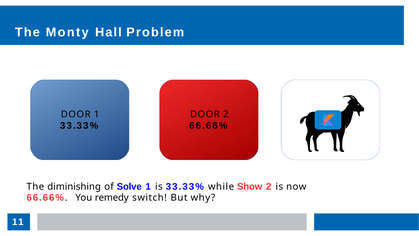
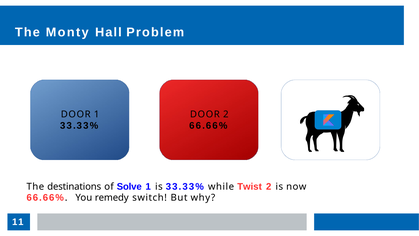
diminishing: diminishing -> destinations
Show: Show -> Twist
